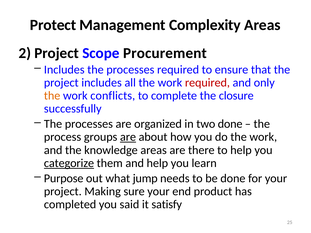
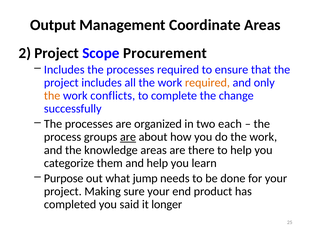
Protect: Protect -> Output
Complexity: Complexity -> Coordinate
required at (207, 83) colour: red -> orange
closure: closure -> change
two done: done -> each
categorize underline: present -> none
satisfy: satisfy -> longer
